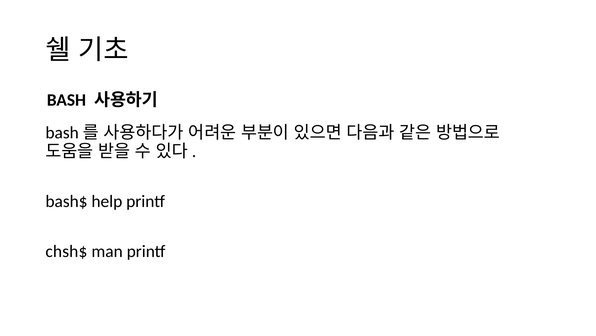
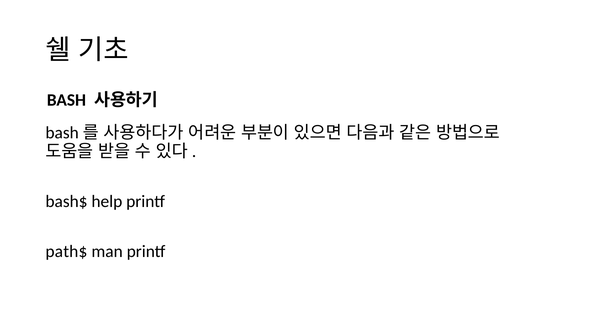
chsh$: chsh$ -> path$
